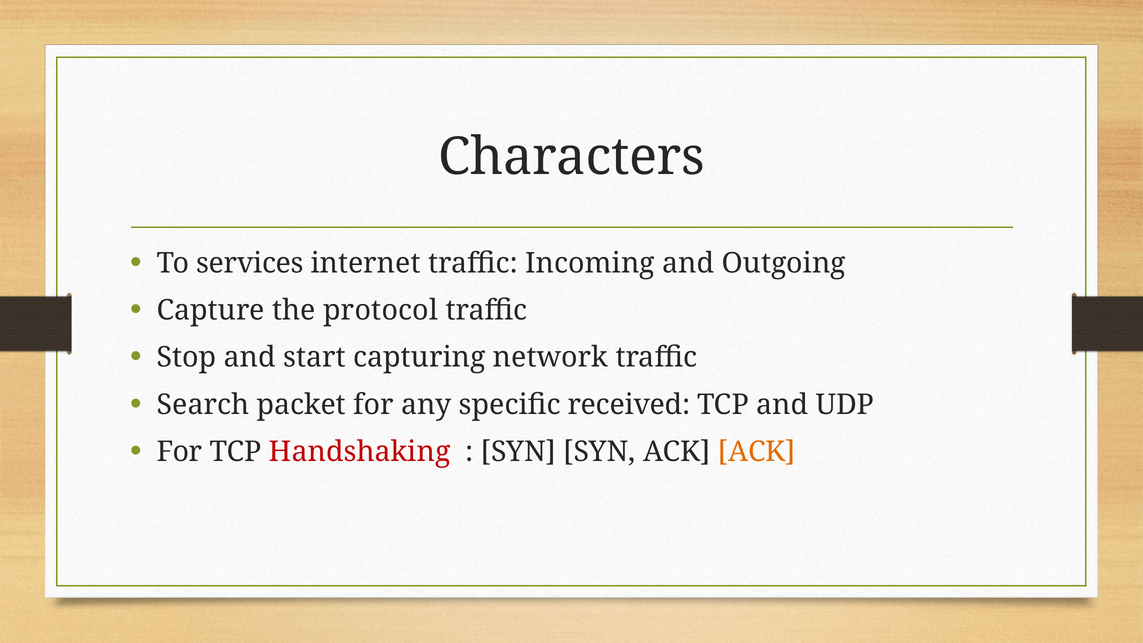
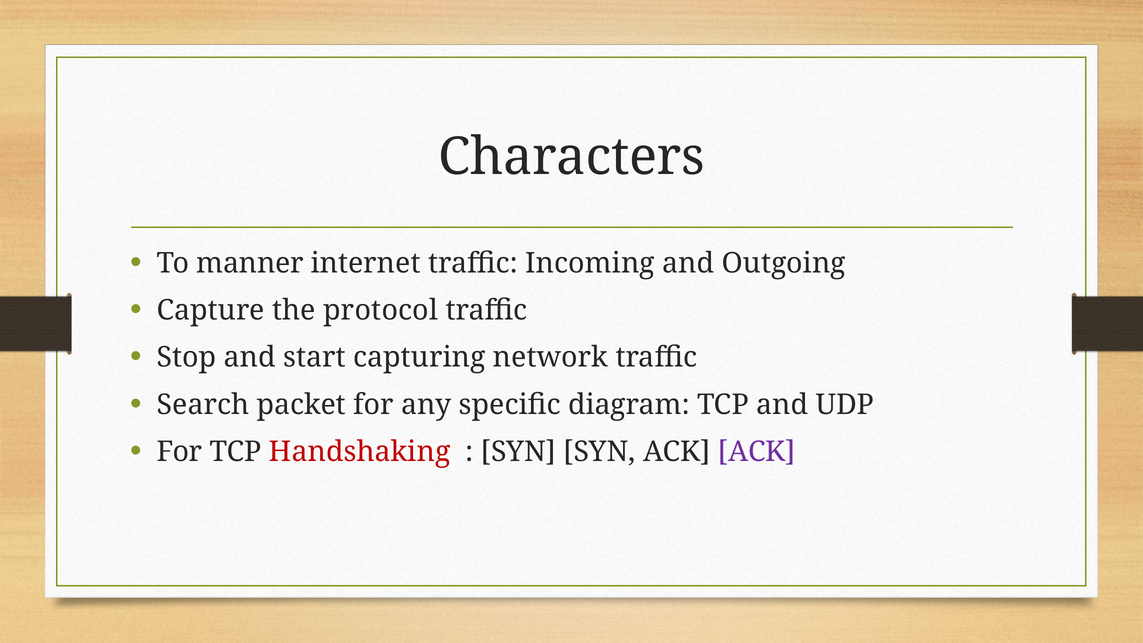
services: services -> manner
received: received -> diagram
ACK at (757, 452) colour: orange -> purple
